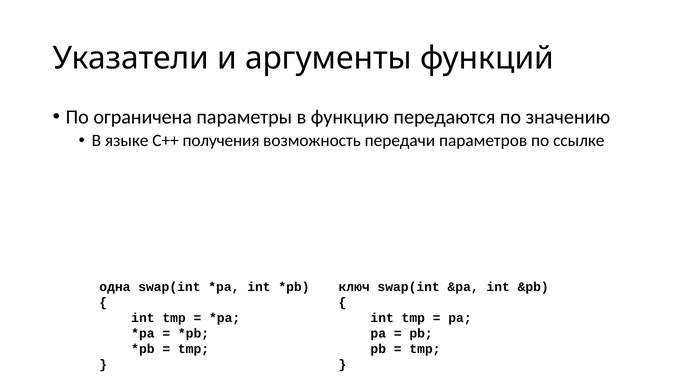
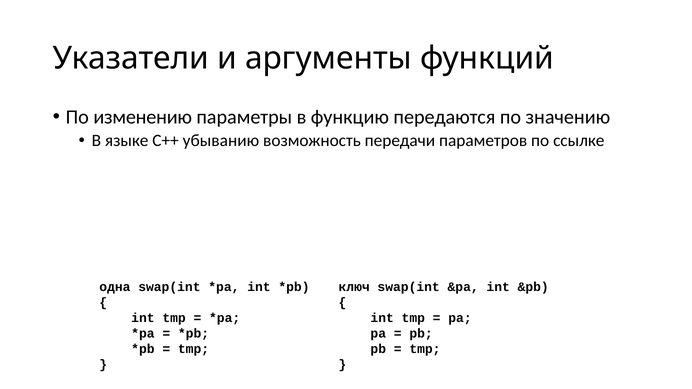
ограничена: ограничена -> изменению
получения: получения -> убыванию
